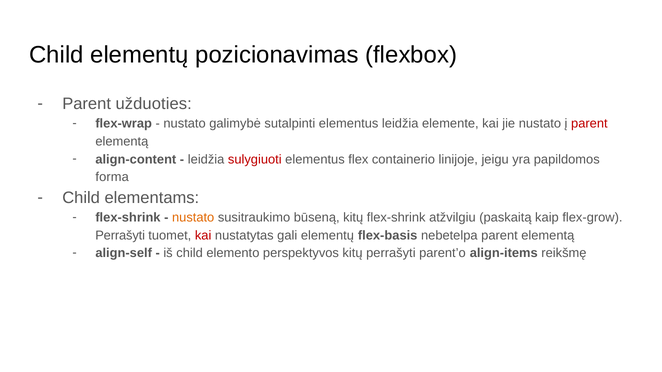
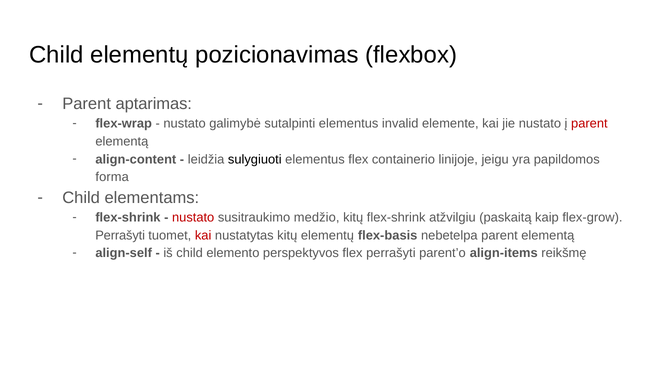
užduoties: užduoties -> aptarimas
elementus leidžia: leidžia -> invalid
sulygiuoti colour: red -> black
nustato at (193, 218) colour: orange -> red
būseną: būseną -> medžio
nustatytas gali: gali -> kitų
perspektyvos kitų: kitų -> flex
